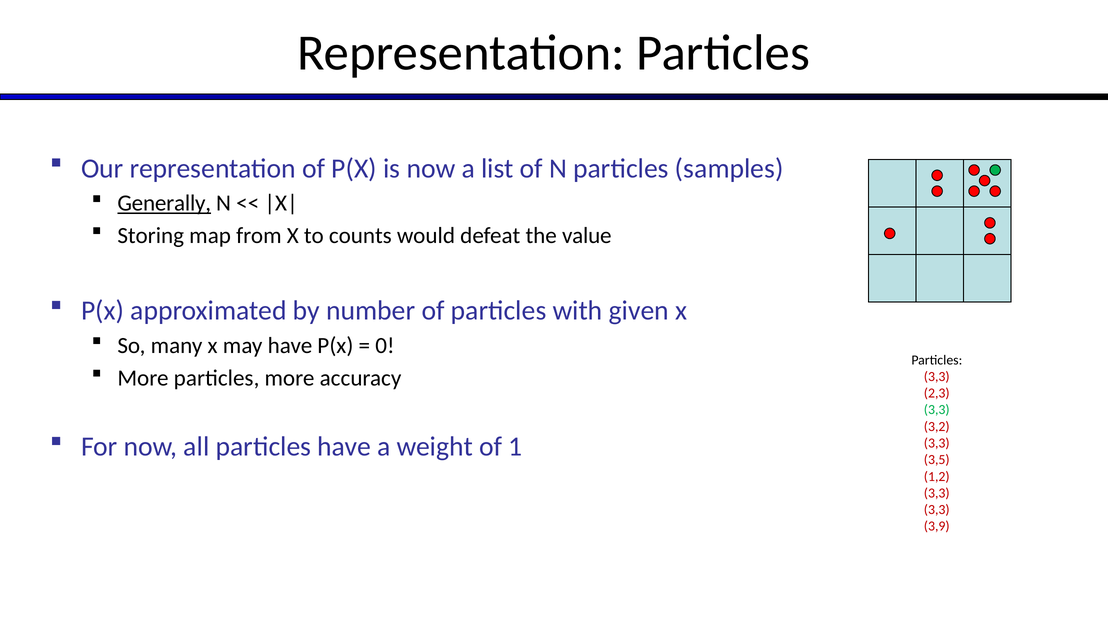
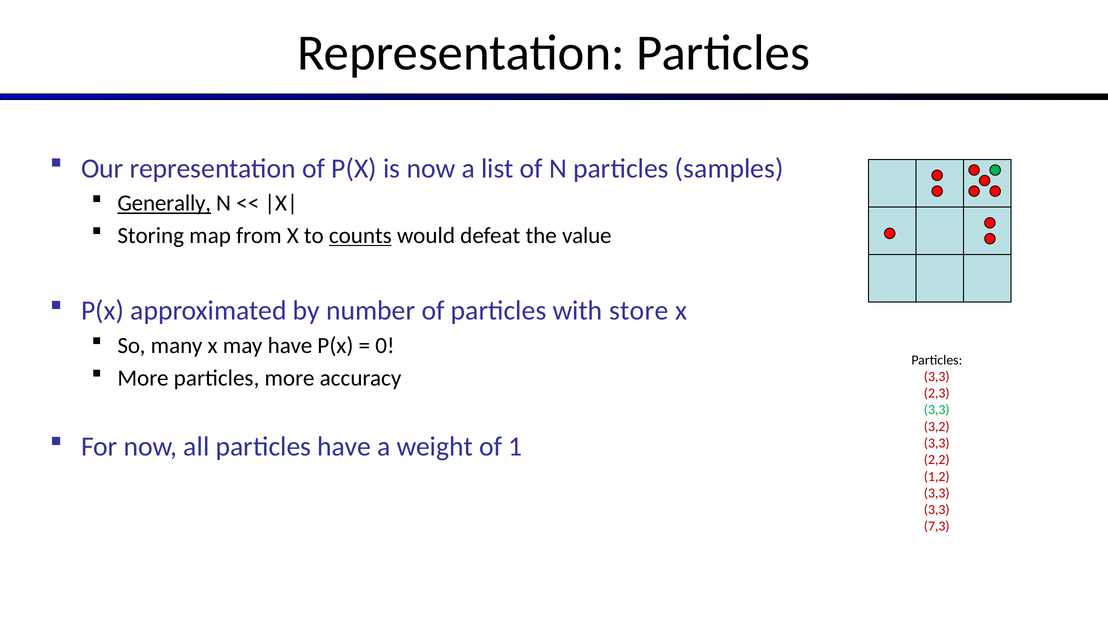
counts underline: none -> present
given: given -> store
3,5: 3,5 -> 2,2
3,9: 3,9 -> 7,3
